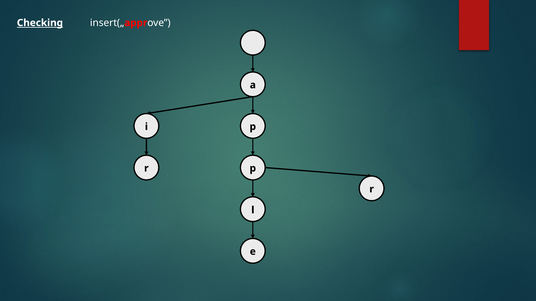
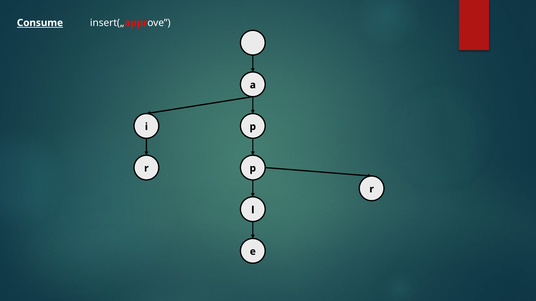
Checking: Checking -> Consume
